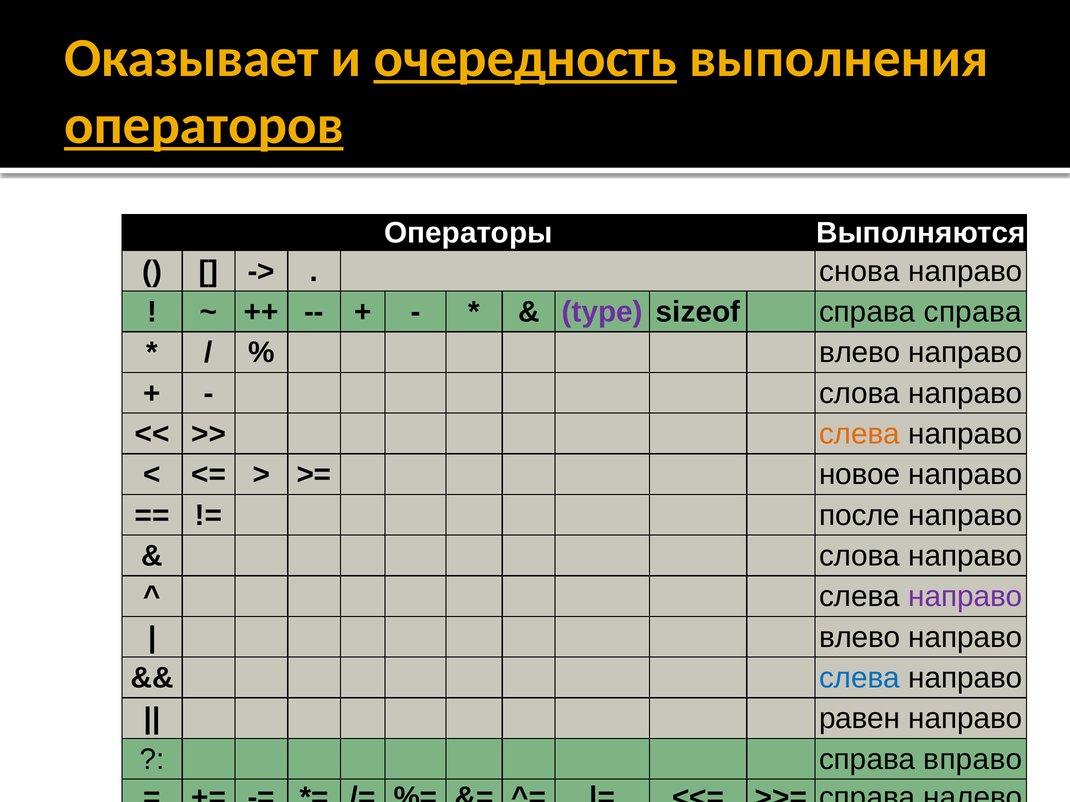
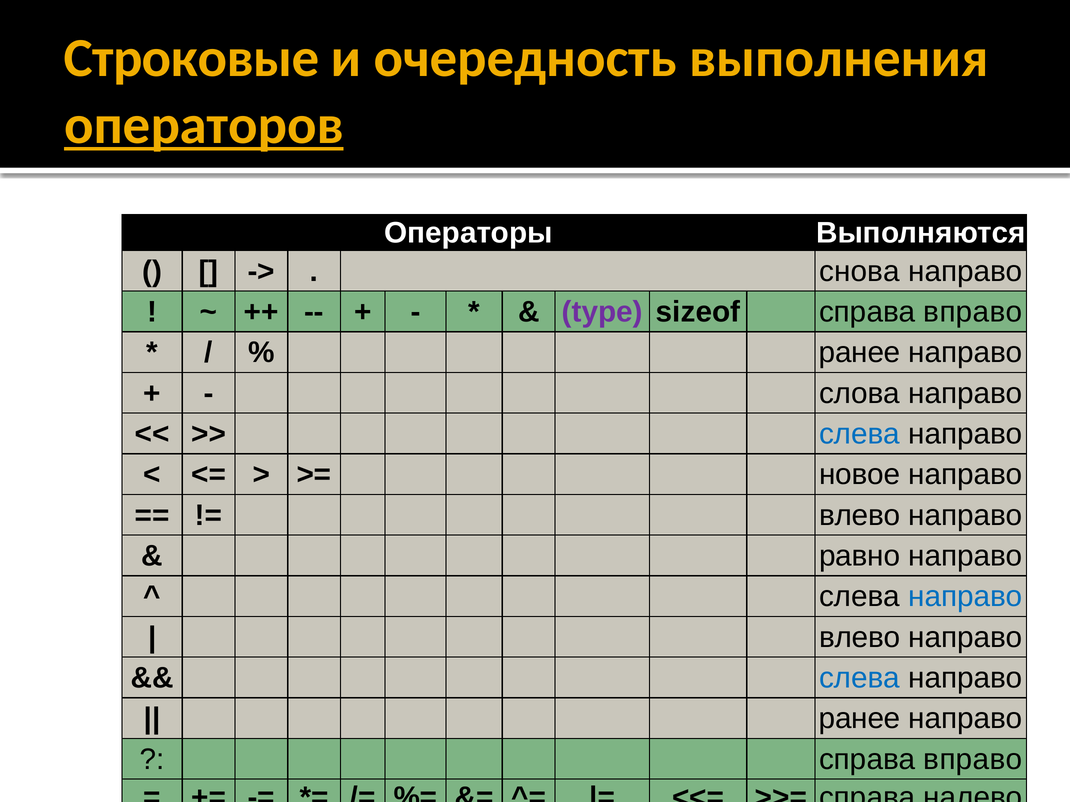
Оказывает: Оказывает -> Строковые
очередность underline: present -> none
sizeof справа справа: справа -> вправо
влево at (860, 353): влево -> ранее
слева at (860, 434) colour: orange -> blue
после at (860, 516): после -> влево
слова at (860, 556): слова -> равно
направо at (965, 597) colour: purple -> blue
равен at (860, 719): равен -> ранее
